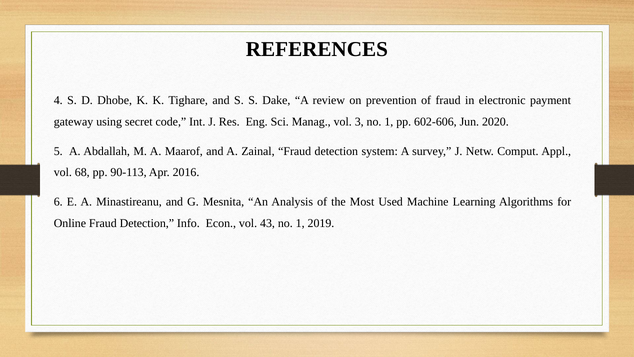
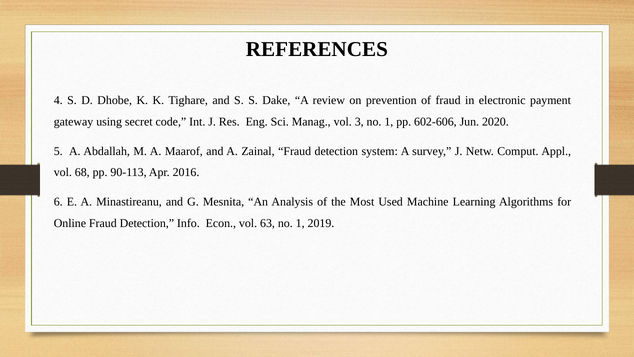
43: 43 -> 63
